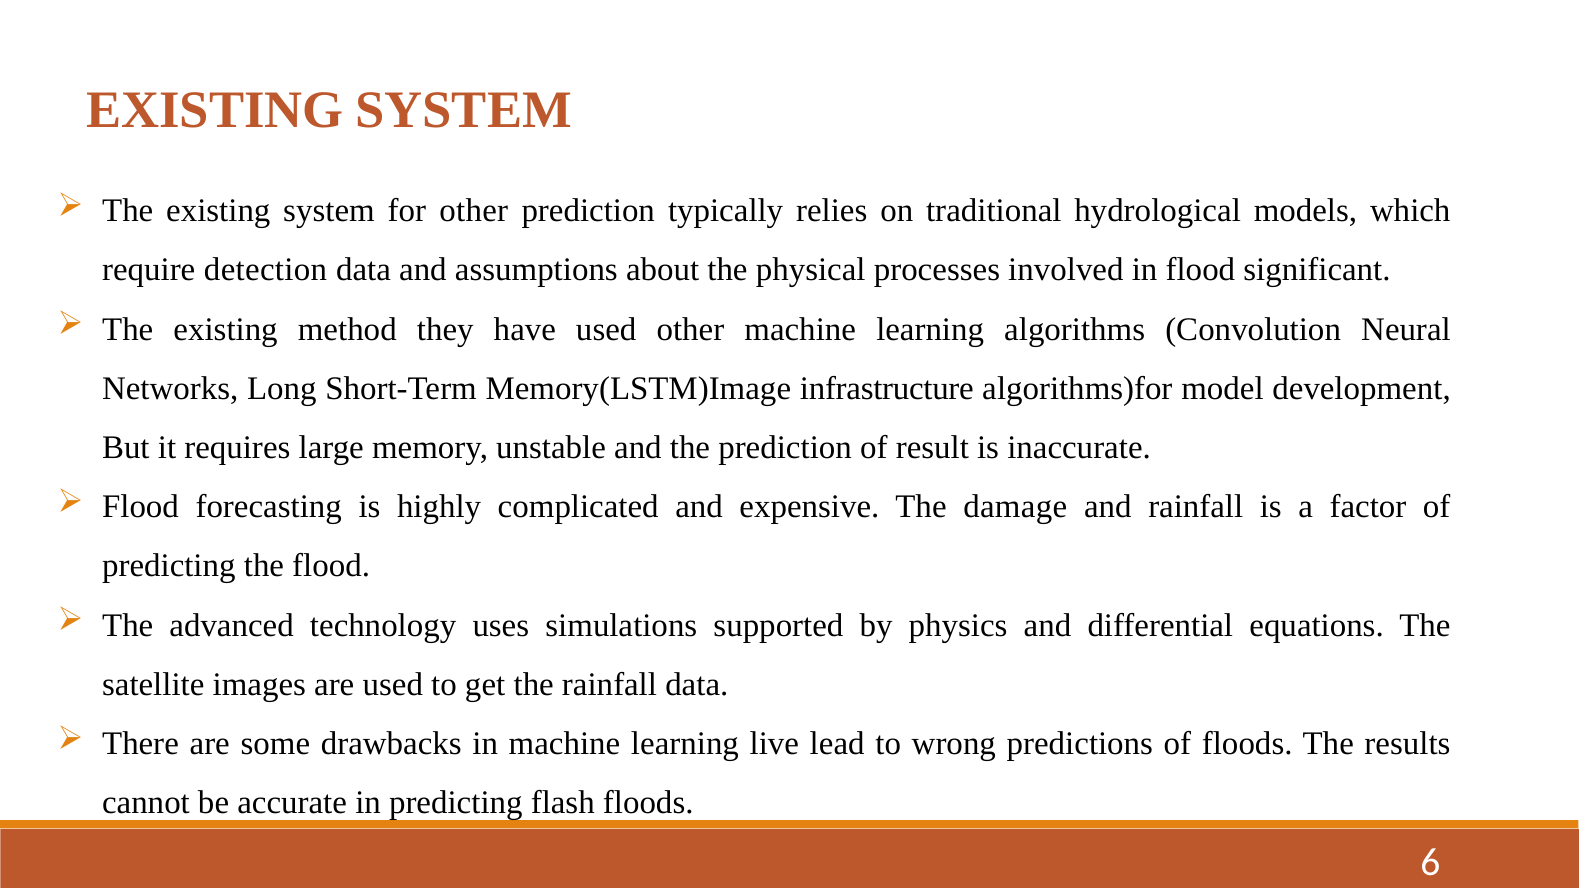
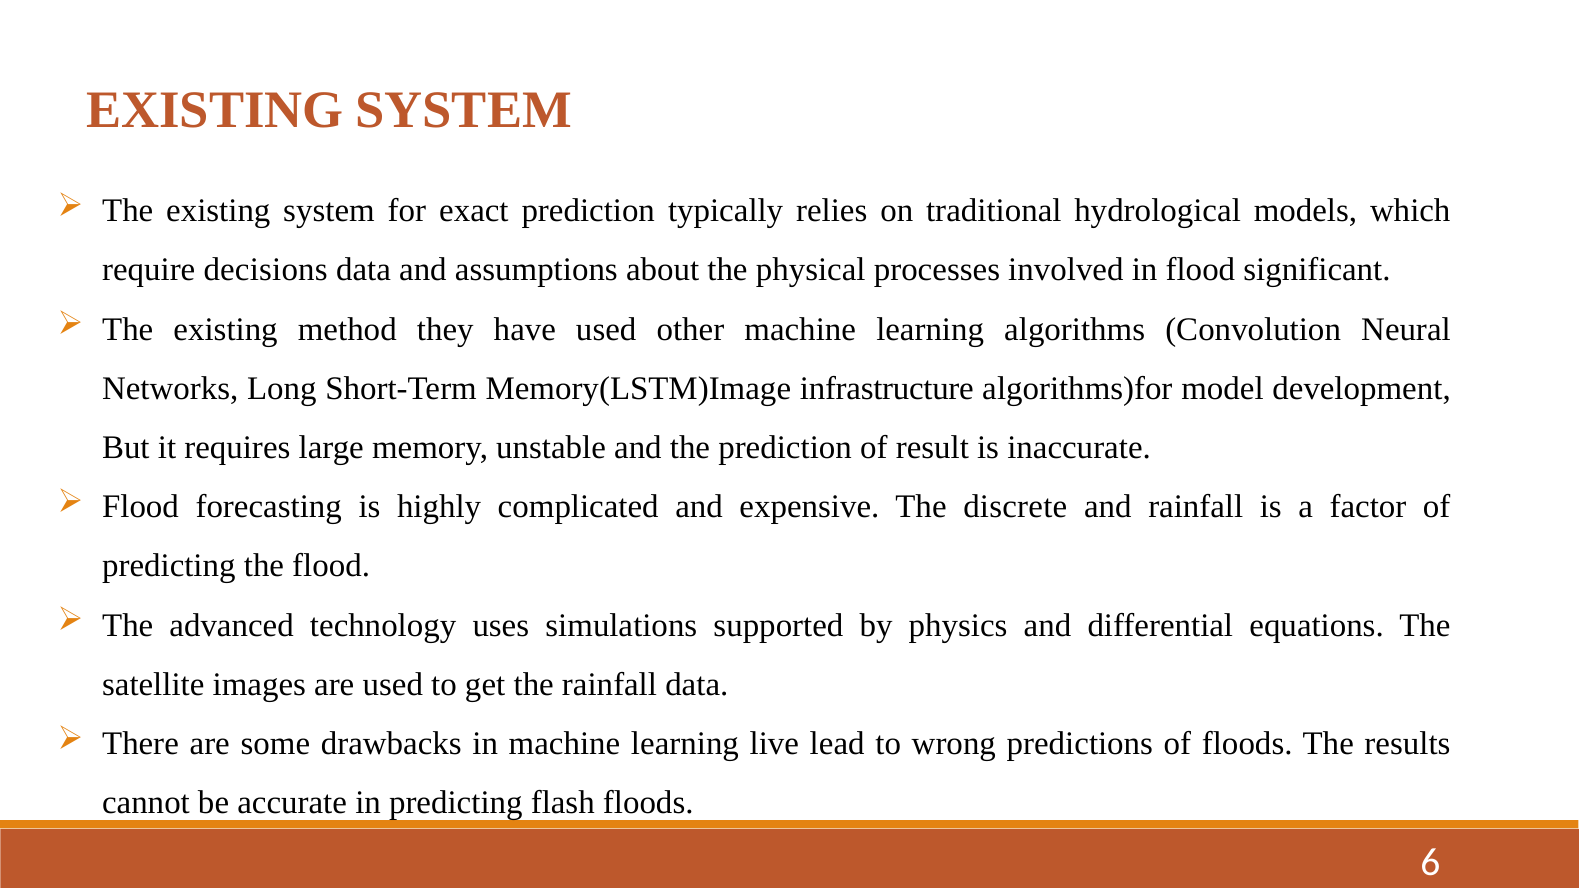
for other: other -> exact
detection: detection -> decisions
damage: damage -> discrete
